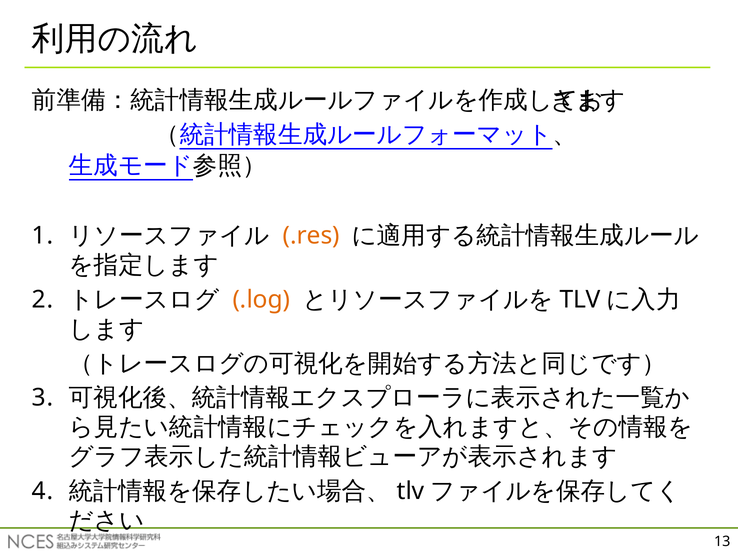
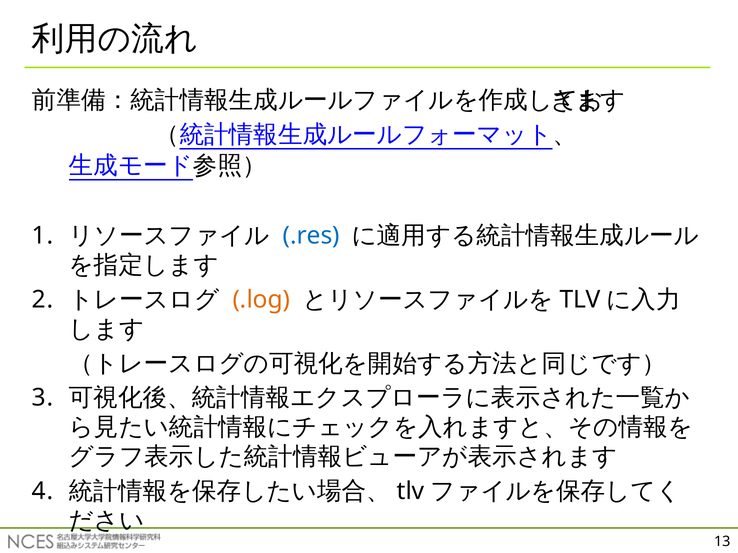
.res colour: orange -> blue
